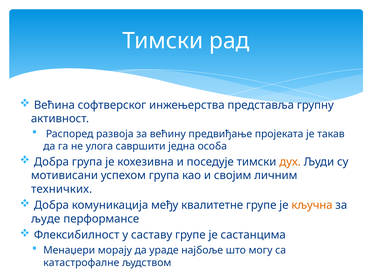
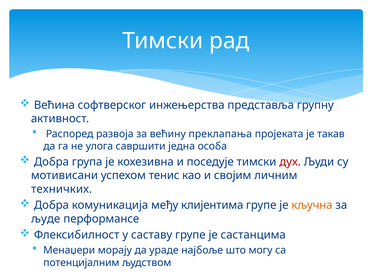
предвиђање: предвиђање -> преклапања
дух colour: orange -> red
успехом група: група -> тенис
квалитетне: квалитетне -> клијентима
катастрофалне: катастрофалне -> потенцијалним
